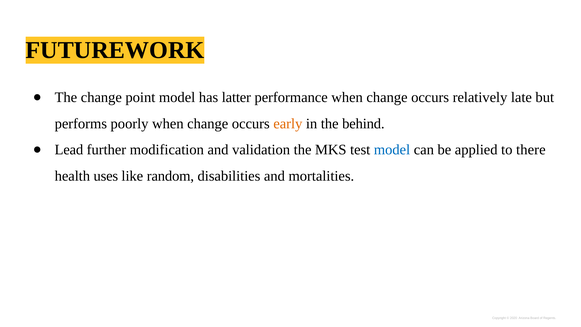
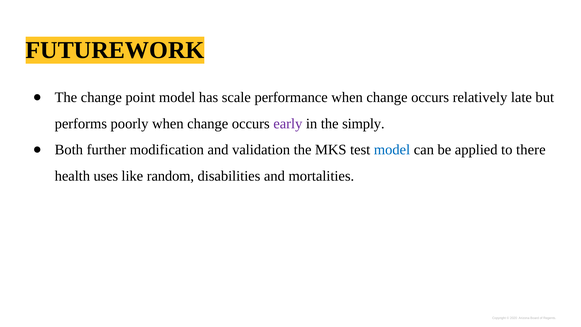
latter: latter -> scale
early colour: orange -> purple
behind: behind -> simply
Lead: Lead -> Both
